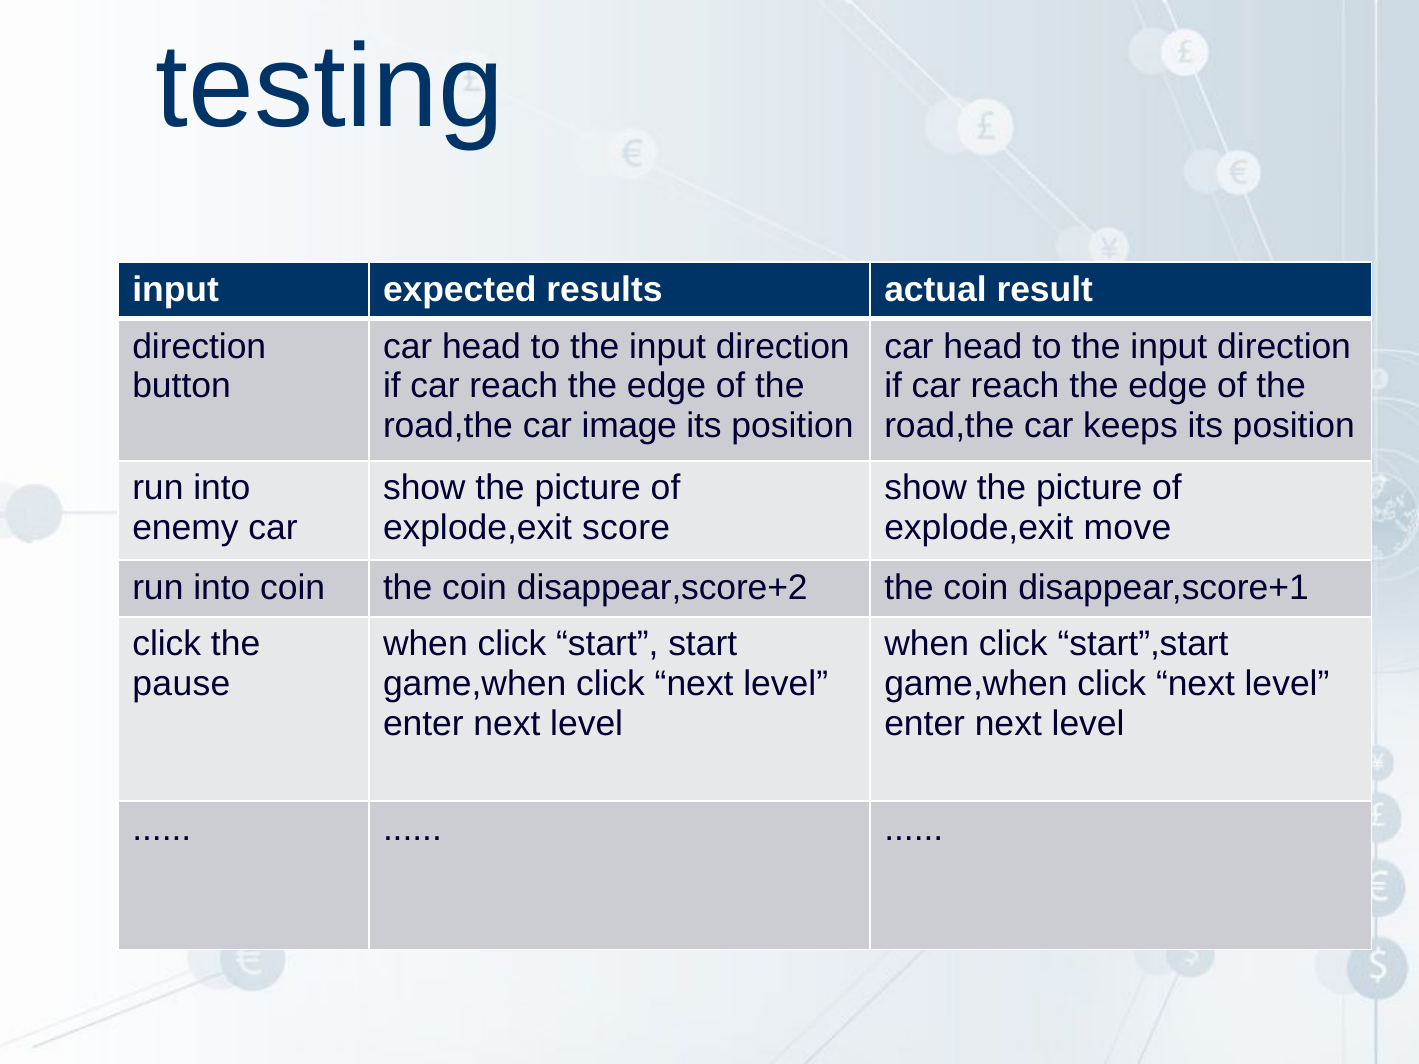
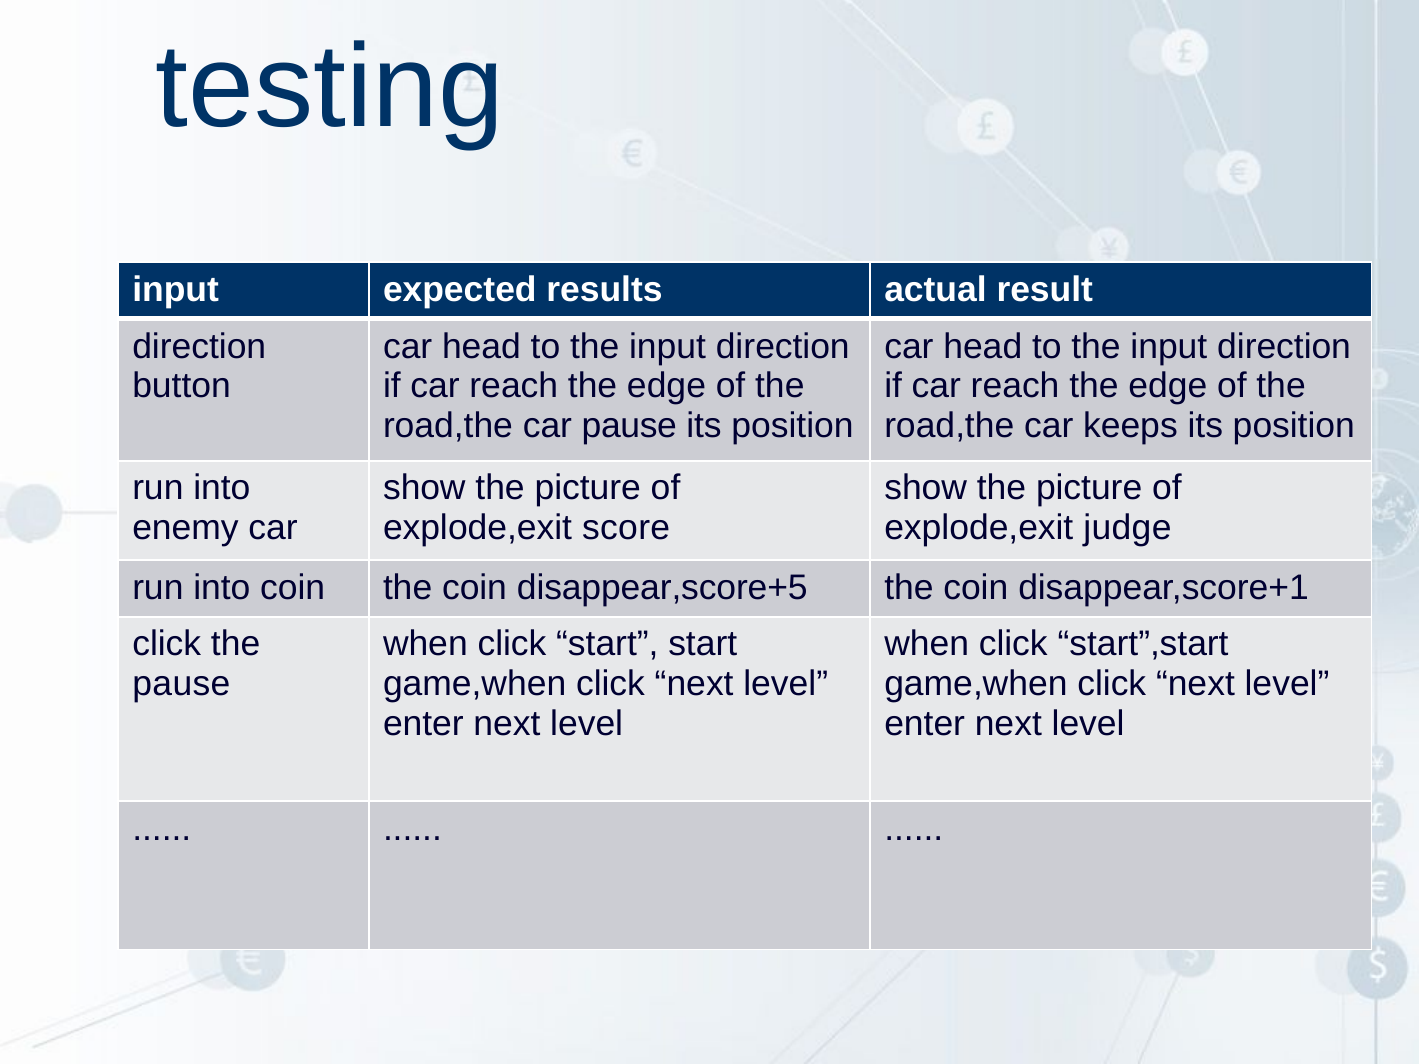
car image: image -> pause
move: move -> judge
disappear,score+2: disappear,score+2 -> disappear,score+5
